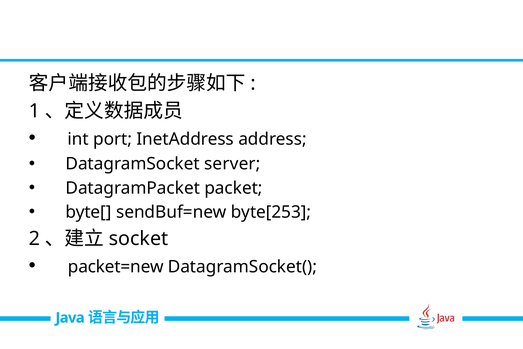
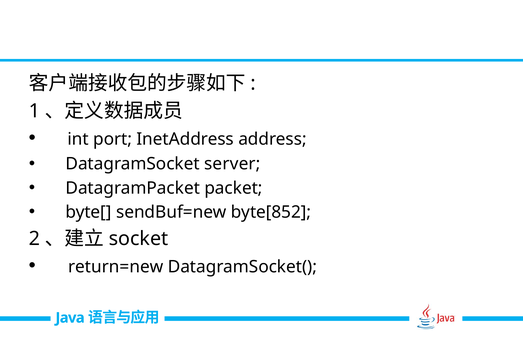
byte[253: byte[253 -> byte[852
packet=new: packet=new -> return=new
